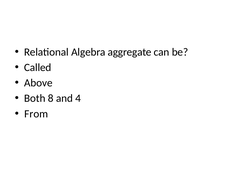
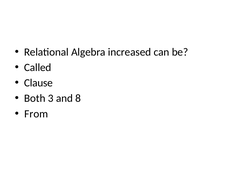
aggregate: aggregate -> increased
Above: Above -> Clause
8: 8 -> 3
4: 4 -> 8
